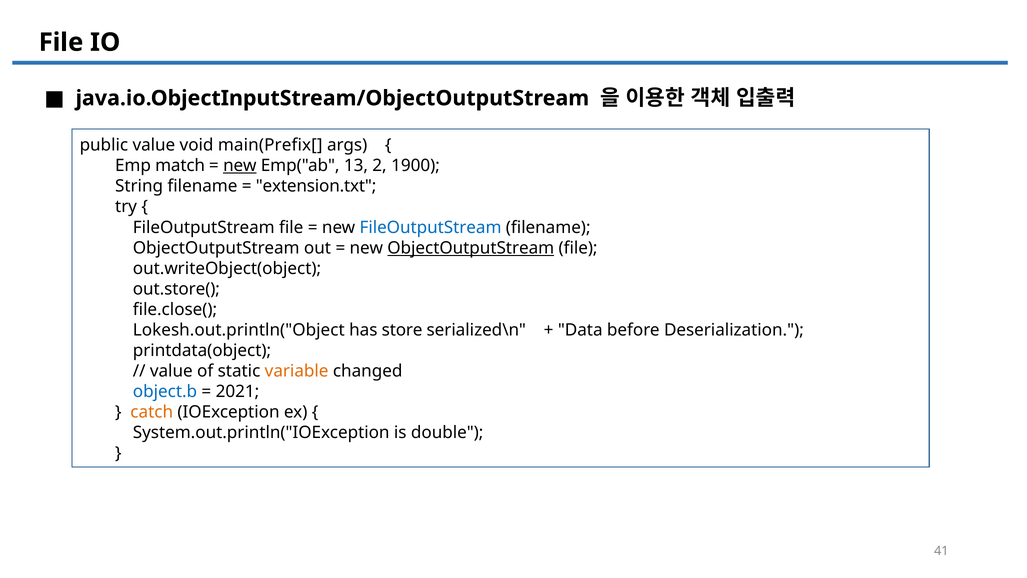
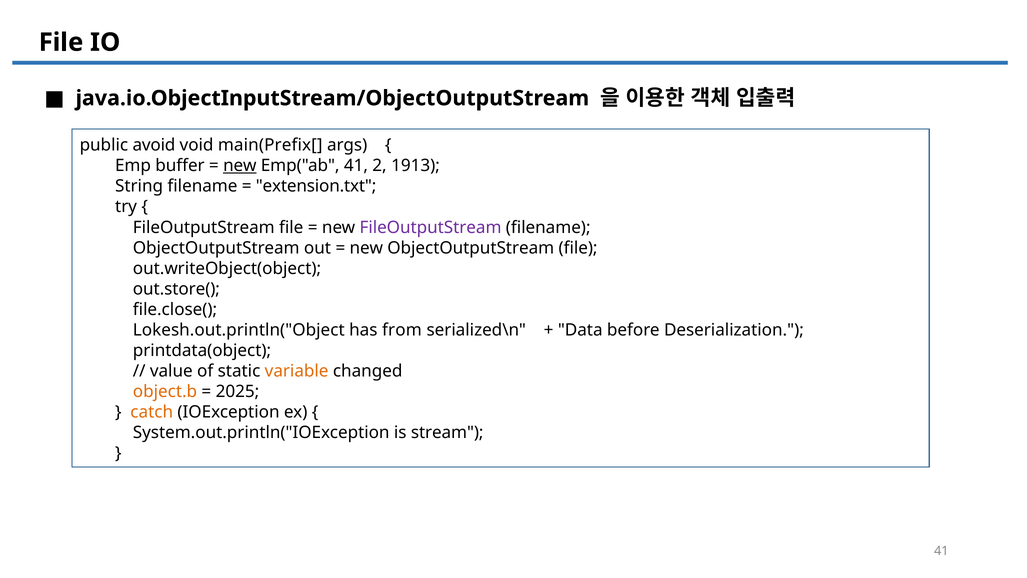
public value: value -> avoid
match: match -> buffer
Emp("ab 13: 13 -> 41
1900: 1900 -> 1913
FileOutputStream at (431, 227) colour: blue -> purple
ObjectOutputStream at (471, 248) underline: present -> none
store: store -> from
object.b colour: blue -> orange
2021: 2021 -> 2025
double: double -> stream
